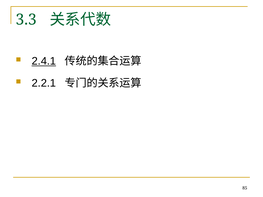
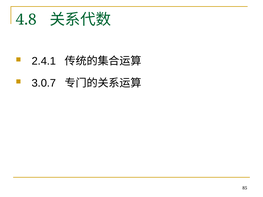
3.3: 3.3 -> 4.8
2.4.1 underline: present -> none
2.2.1: 2.2.1 -> 3.0.7
